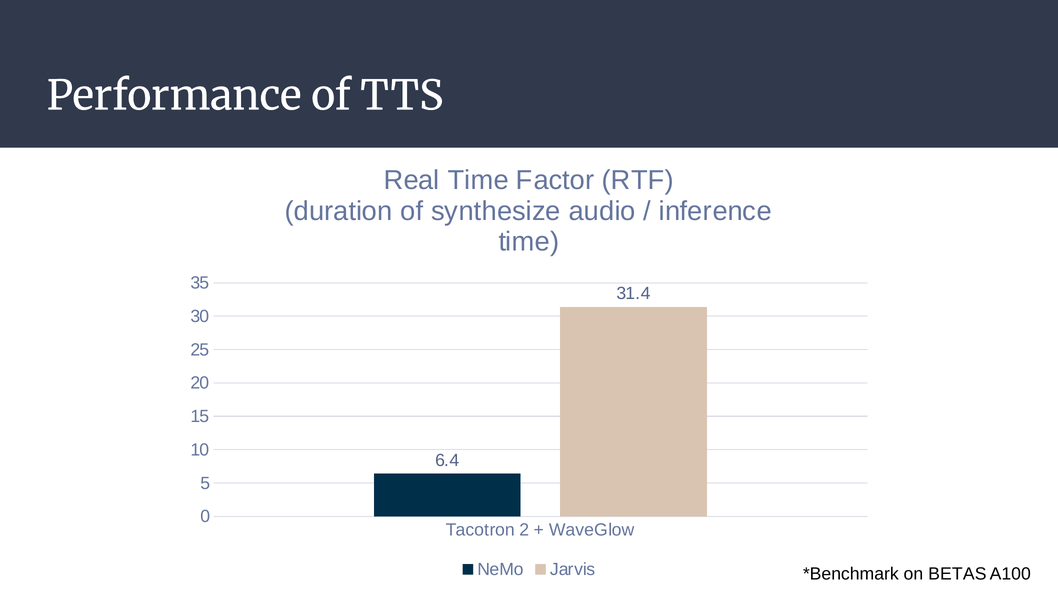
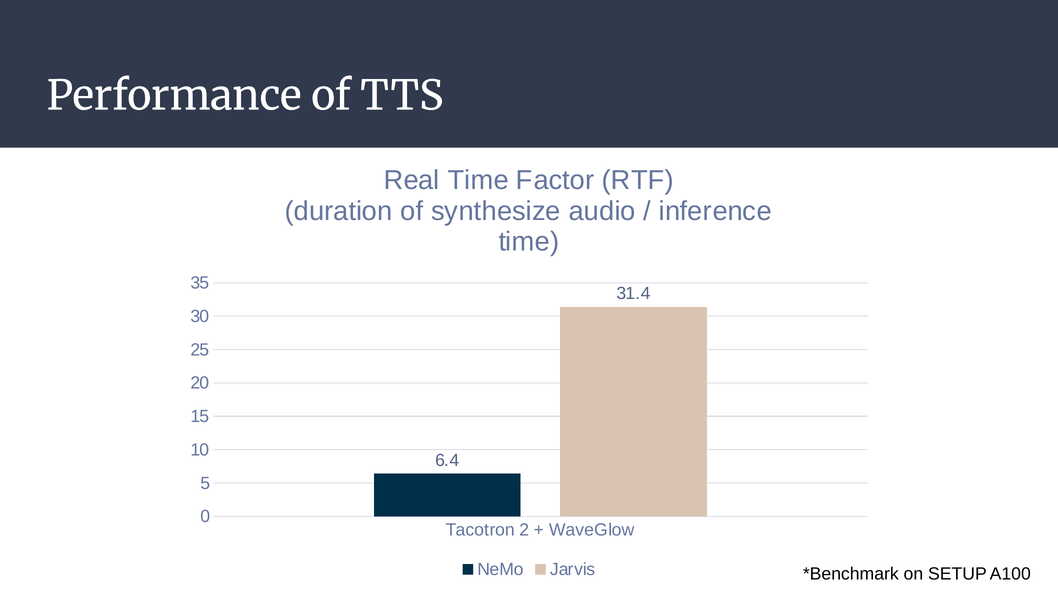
BETAS: BETAS -> SETUP
